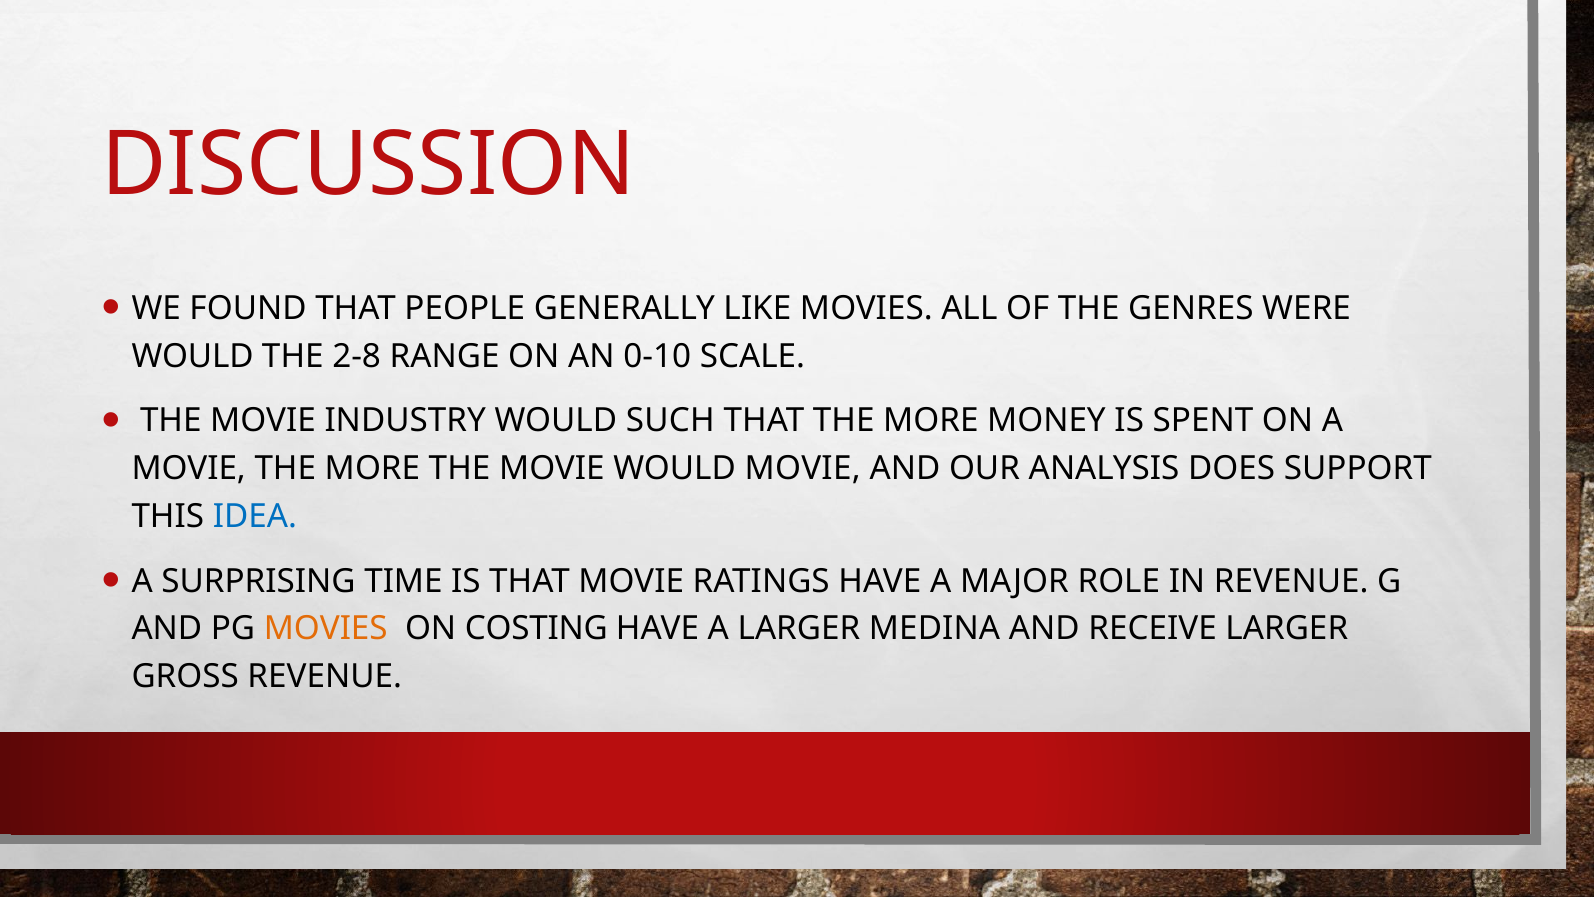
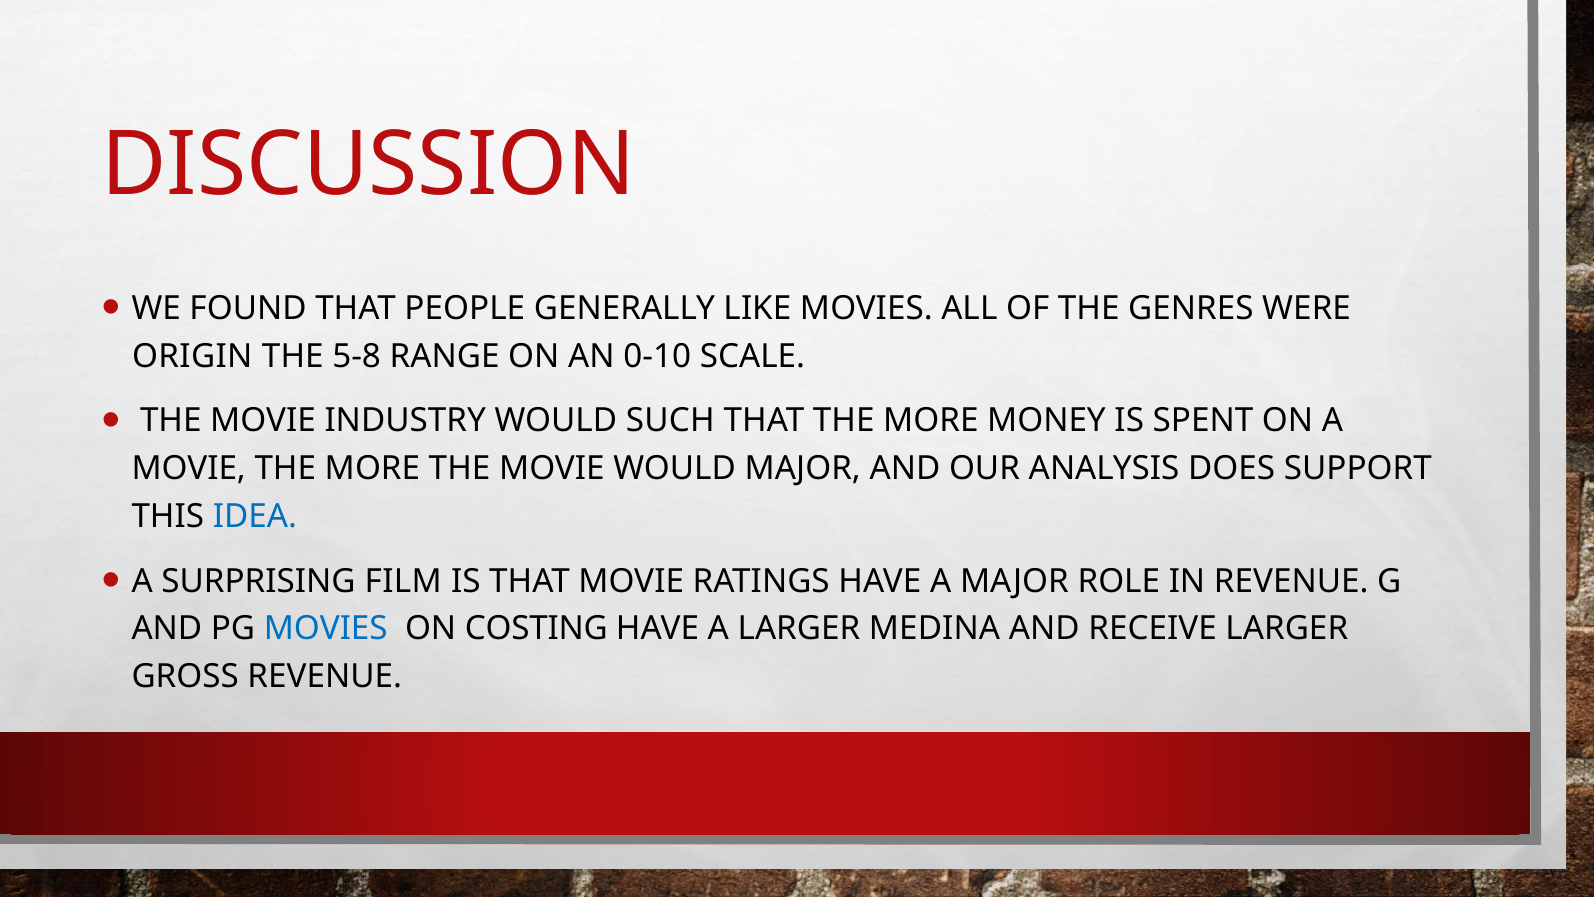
WOULD at (193, 356): WOULD -> ORIGIN
2-8: 2-8 -> 5-8
WOULD MOVIE: MOVIE -> MAJOR
TIME: TIME -> FILM
MOVIES at (326, 629) colour: orange -> blue
